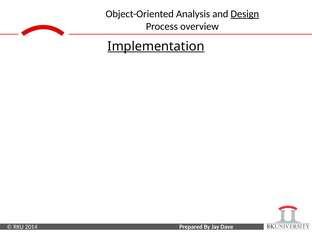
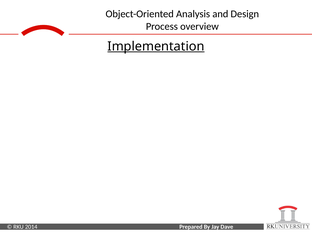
Design at (245, 14) underline: present -> none
